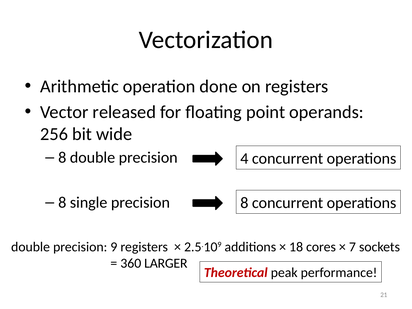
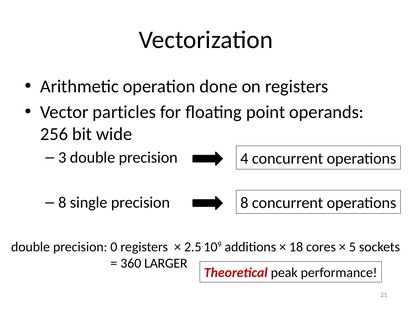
released: released -> particles
8 at (62, 158): 8 -> 3
9: 9 -> 0
7: 7 -> 5
